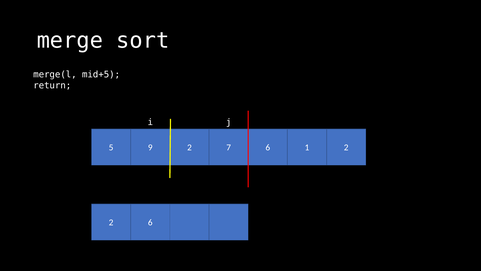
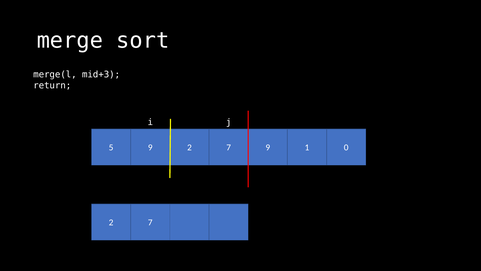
mid+5: mid+5 -> mid+3
7 6: 6 -> 9
1 2: 2 -> 0
6 at (150, 222): 6 -> 7
